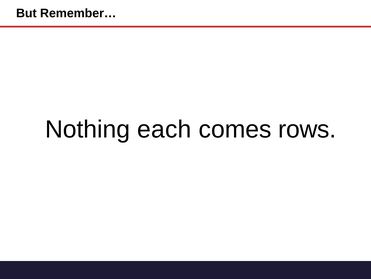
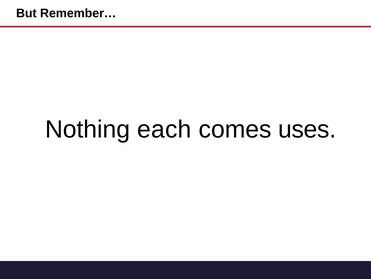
rows: rows -> uses
